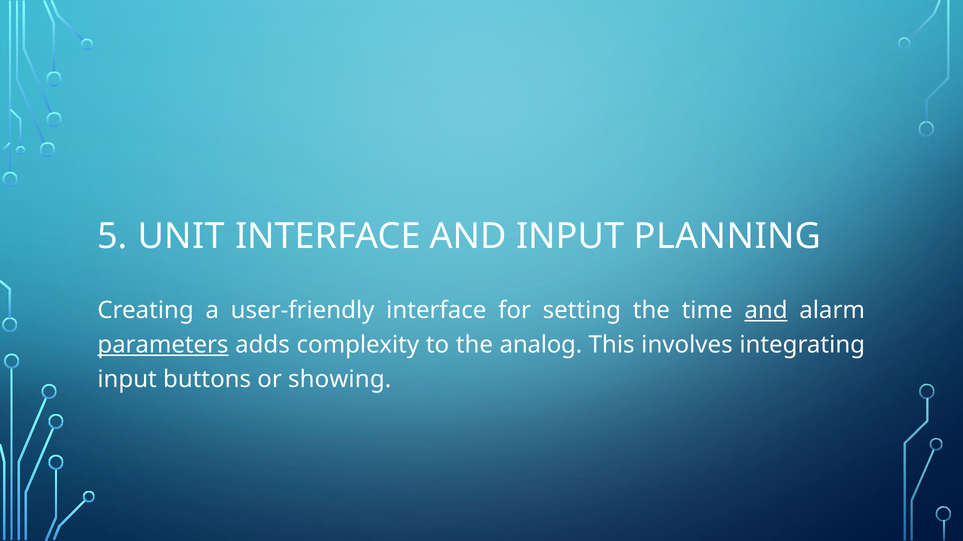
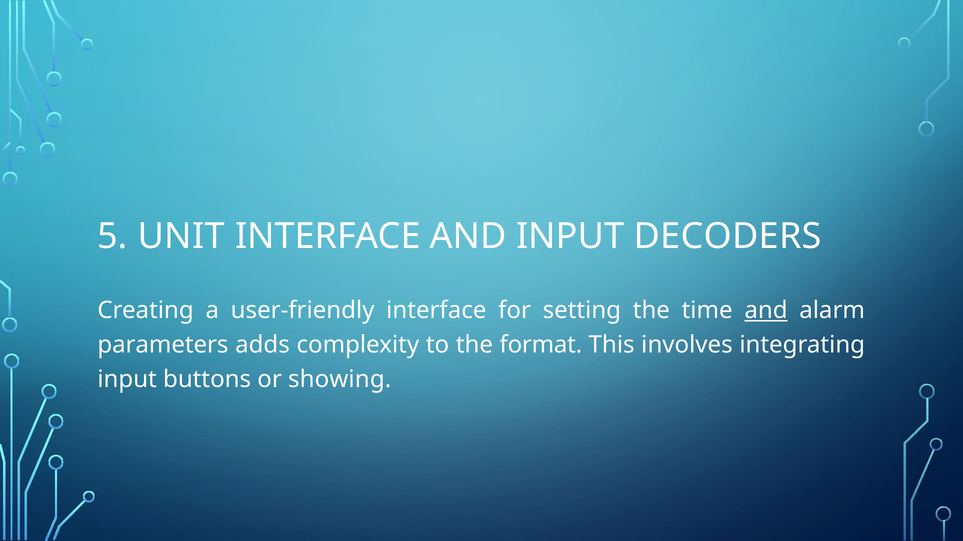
PLANNING: PLANNING -> DECODERS
parameters underline: present -> none
analog: analog -> format
